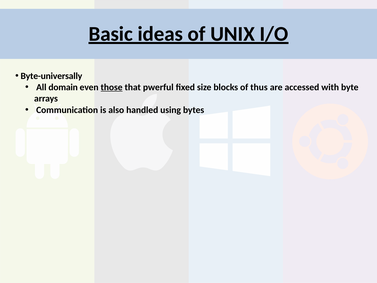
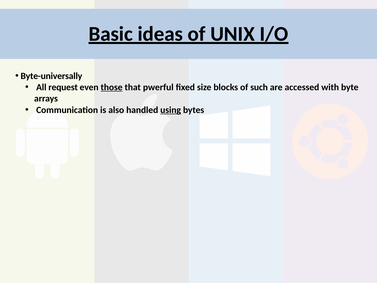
domain: domain -> request
thus: thus -> such
using underline: none -> present
